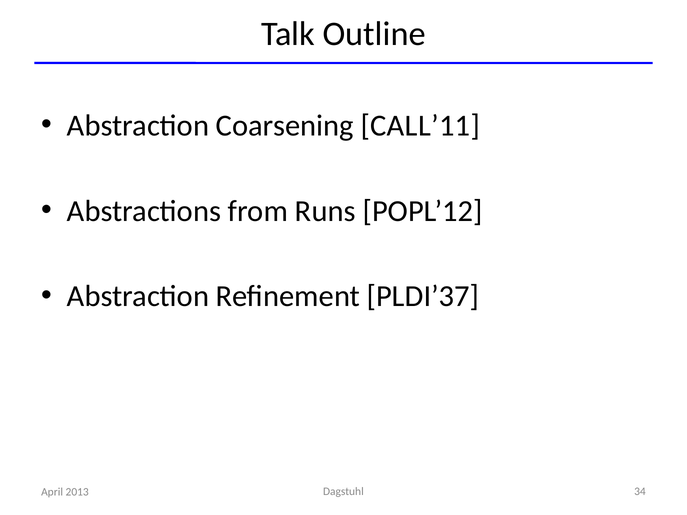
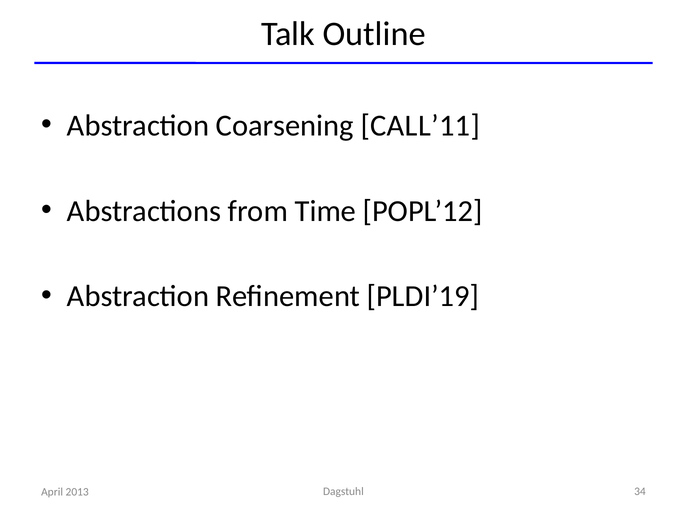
Runs: Runs -> Time
PLDI’37: PLDI’37 -> PLDI’19
